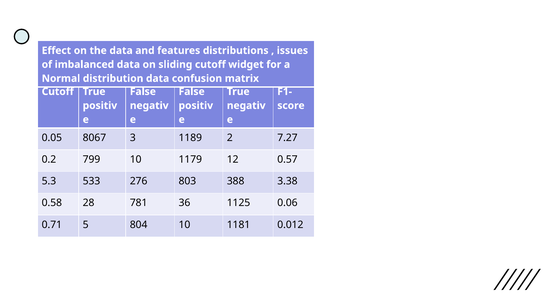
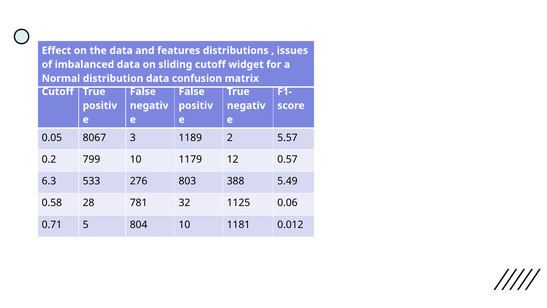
7.27: 7.27 -> 5.57
5.3: 5.3 -> 6.3
3.38: 3.38 -> 5.49
36: 36 -> 32
